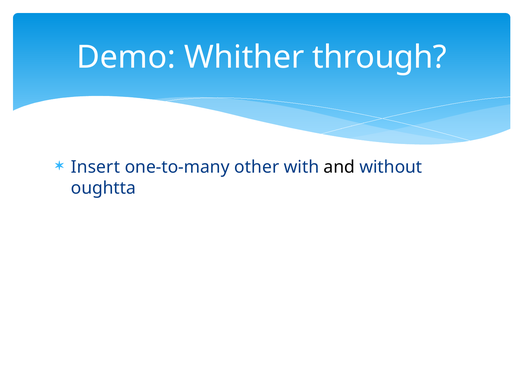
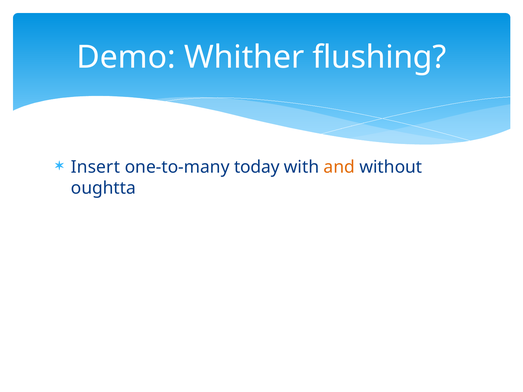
through: through -> flushing
other: other -> today
and colour: black -> orange
